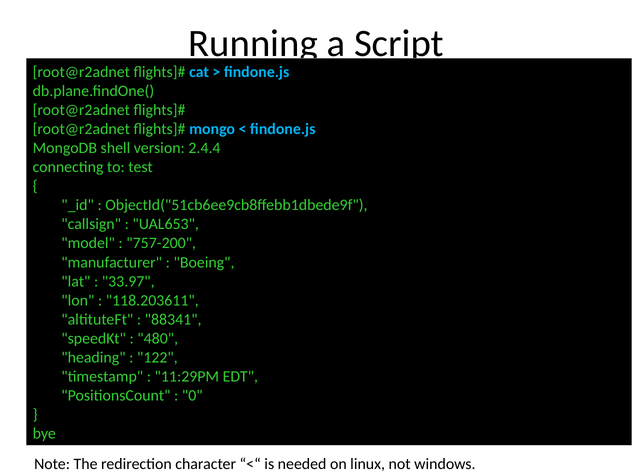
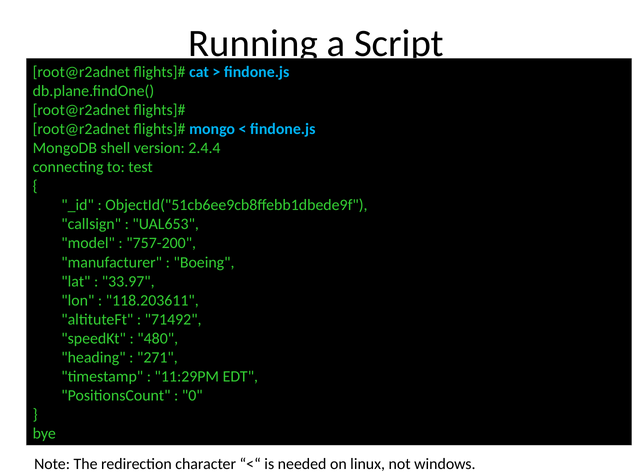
88341: 88341 -> 71492
122: 122 -> 271
